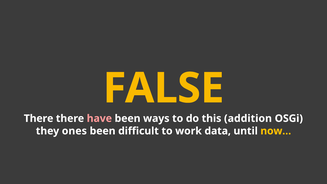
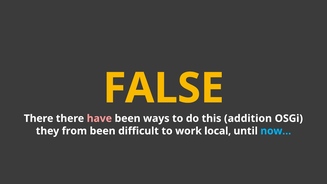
ones: ones -> from
data: data -> local
now… colour: yellow -> light blue
